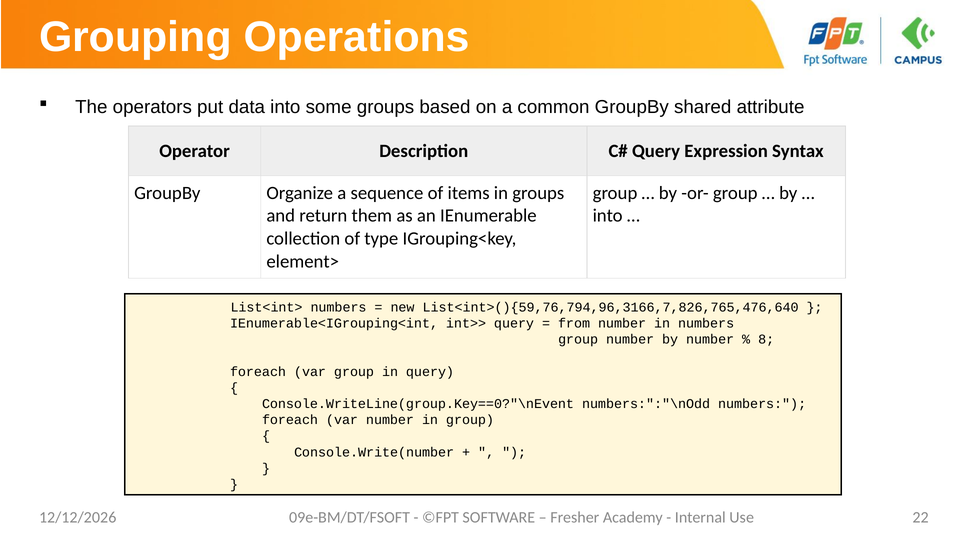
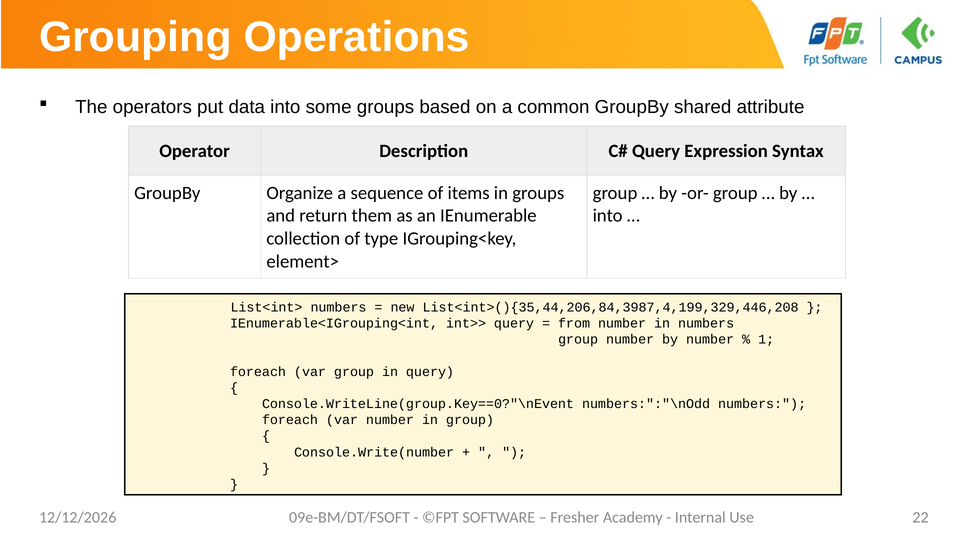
List<int>(){59,76,794,96,3166,7,826,765,476,640: List<int>(){59,76,794,96,3166,7,826,765,476,640 -> List<int>(){35,44,206,84,3987,4,199,329,446,208
8: 8 -> 1
